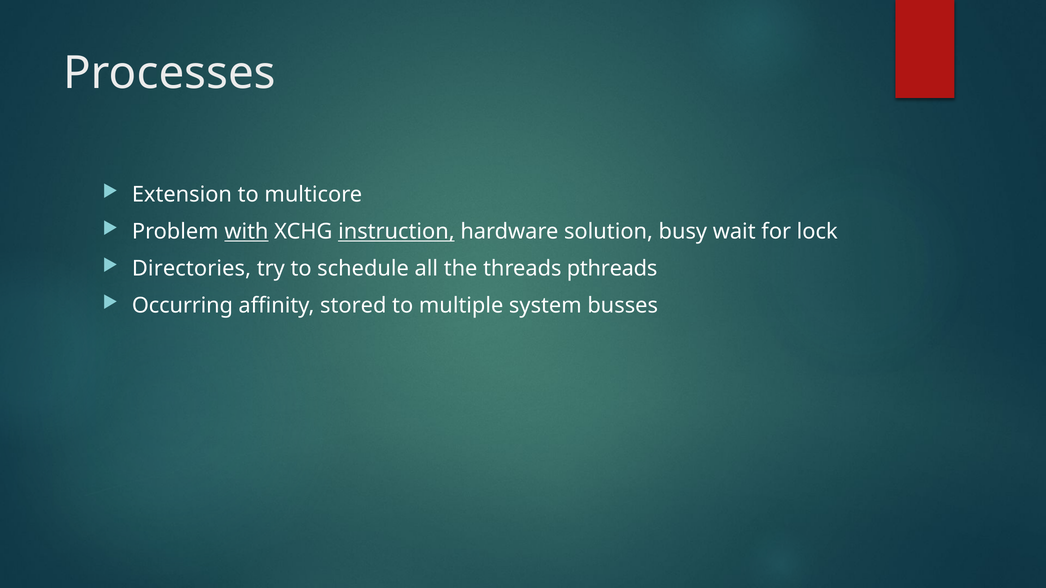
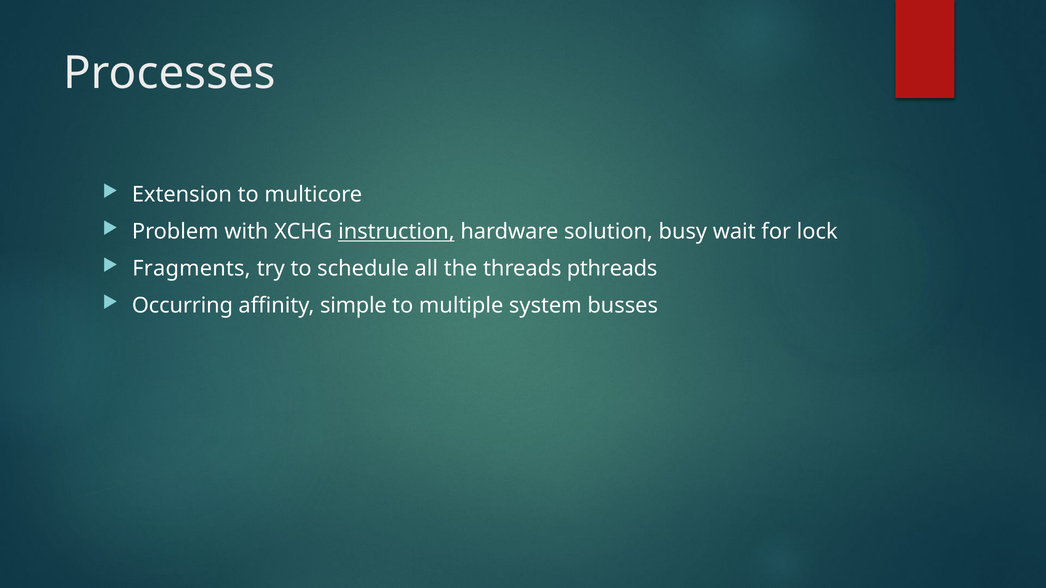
with underline: present -> none
Directories: Directories -> Fragments
stored: stored -> simple
